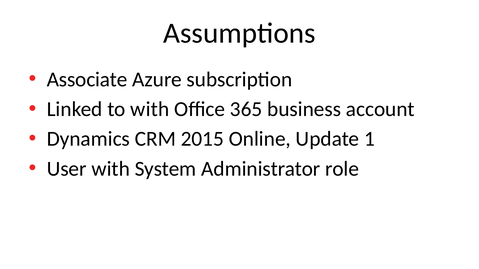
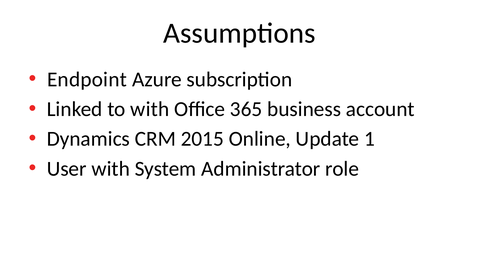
Associate: Associate -> Endpoint
